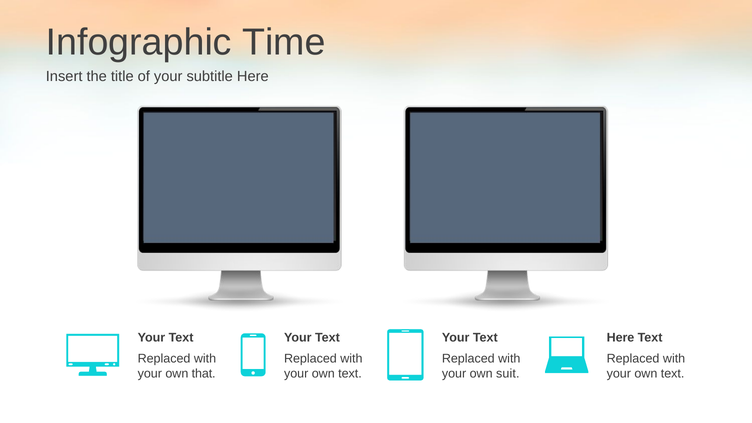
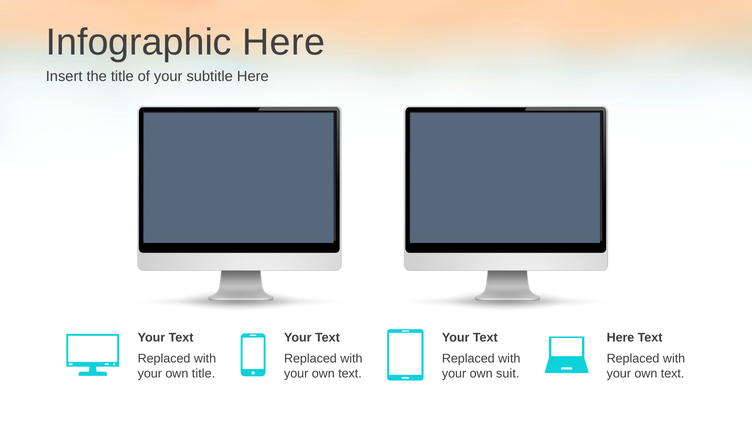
Infographic Time: Time -> Here
own that: that -> title
